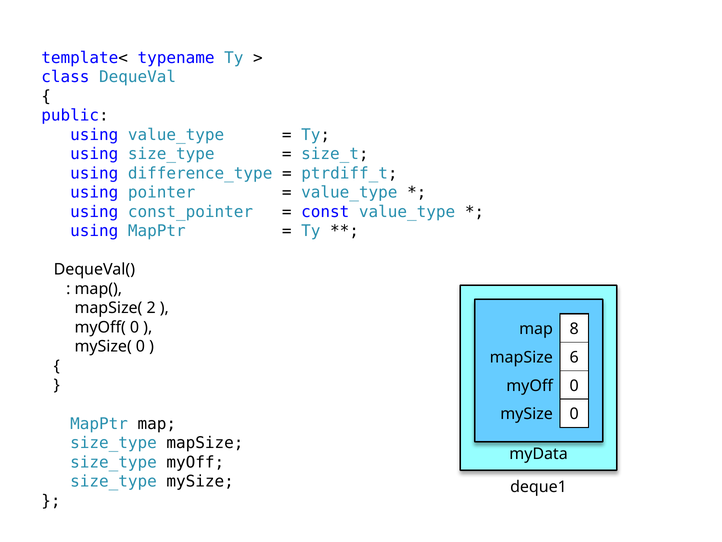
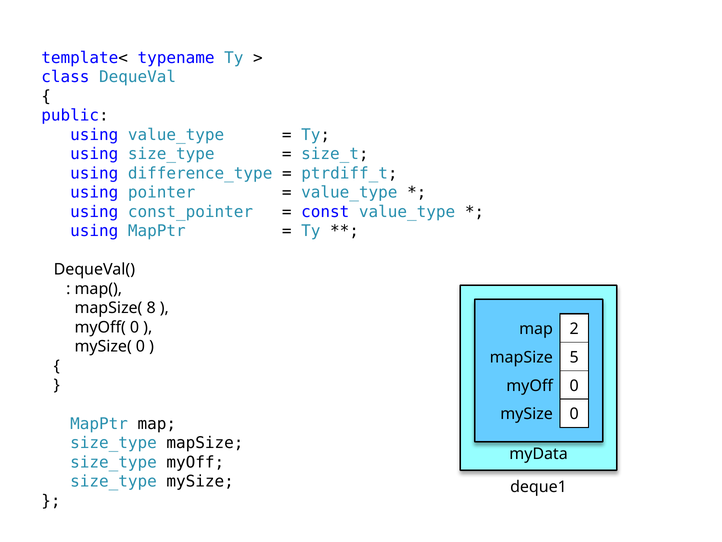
2: 2 -> 8
8: 8 -> 2
6: 6 -> 5
